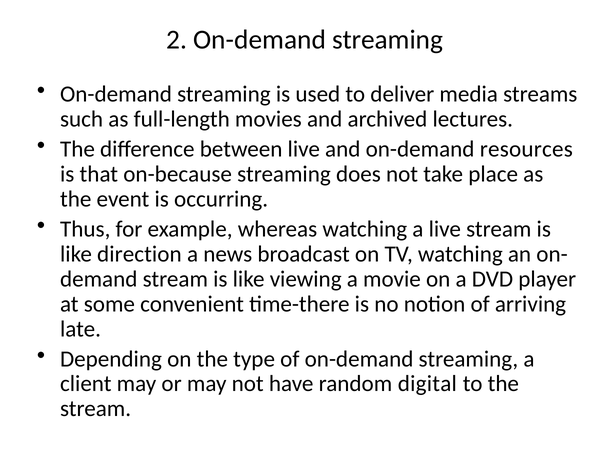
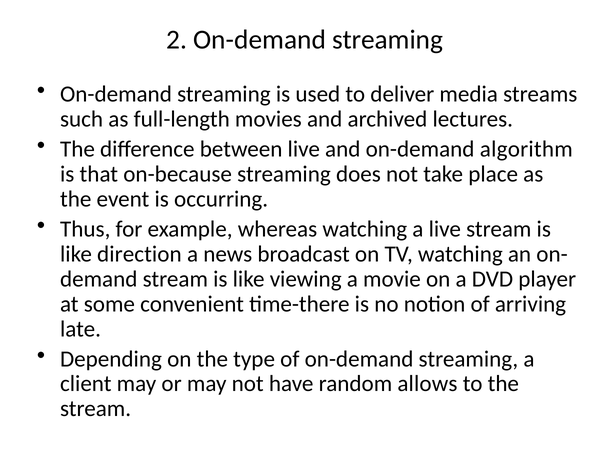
resources: resources -> algorithm
digital: digital -> allows
